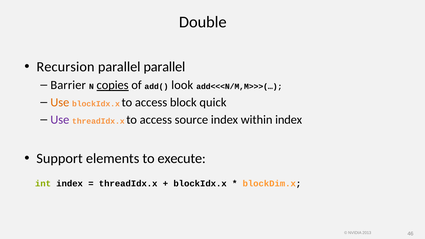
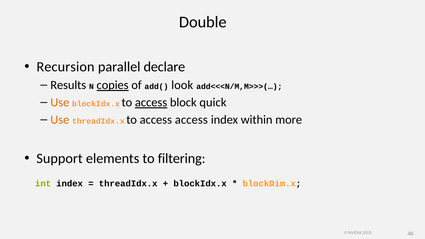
parallel parallel: parallel -> declare
Barrier: Barrier -> Results
access at (151, 103) underline: none -> present
Use at (60, 120) colour: purple -> orange
access source: source -> access
within index: index -> more
execute: execute -> filtering
